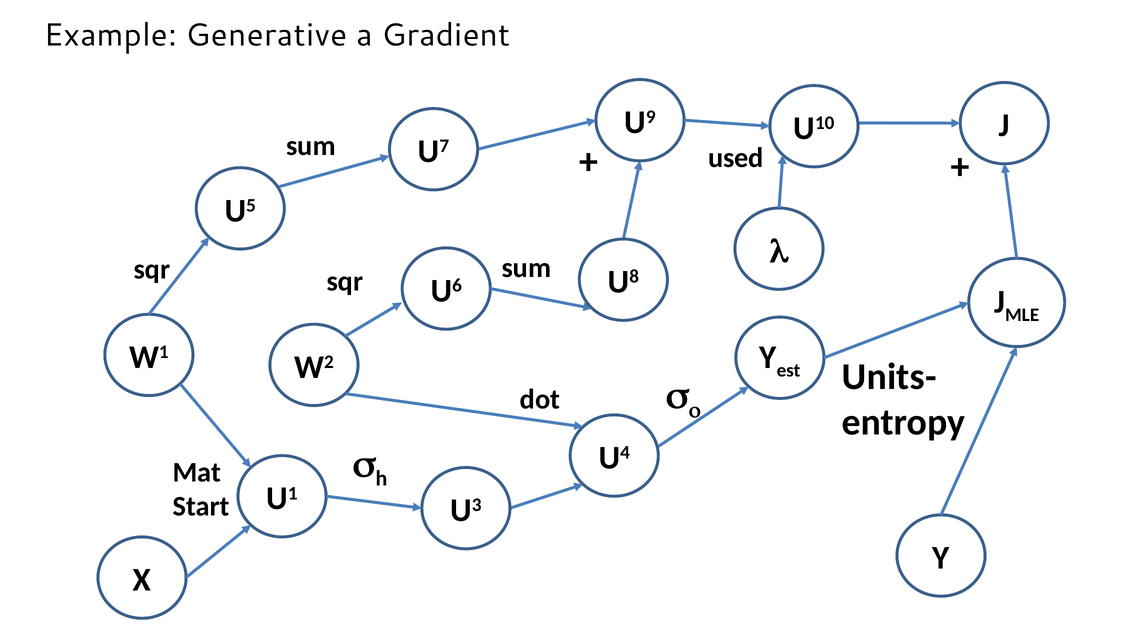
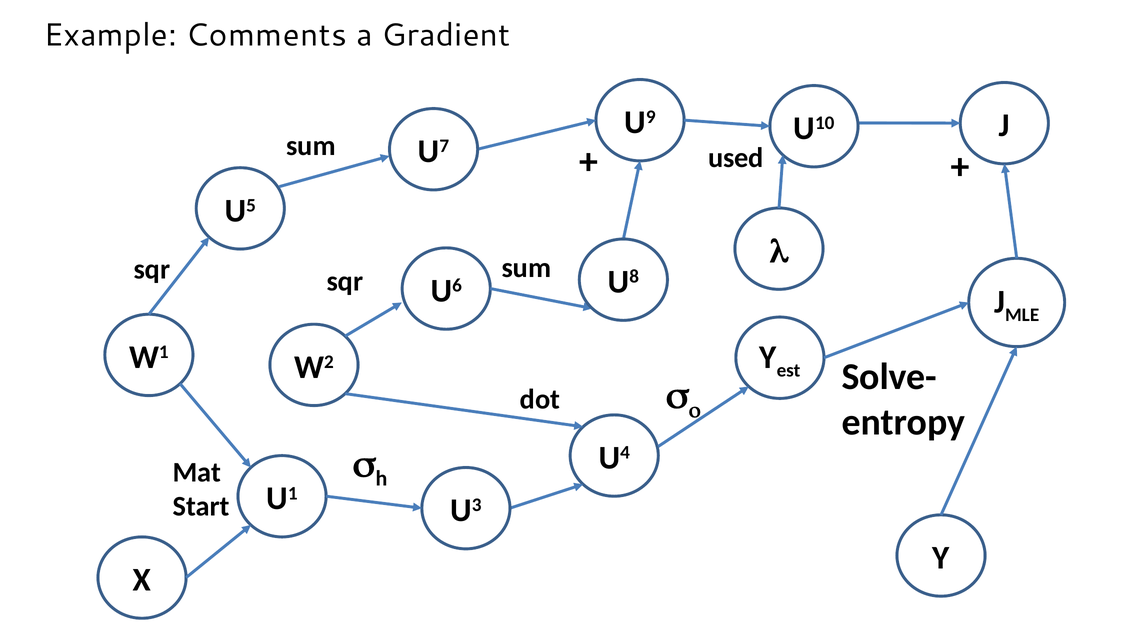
Generative: Generative -> Comments
Units-: Units- -> Solve-
